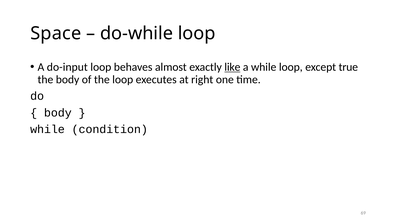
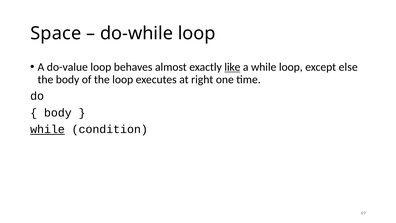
do-input: do-input -> do-value
true: true -> else
while at (47, 129) underline: none -> present
